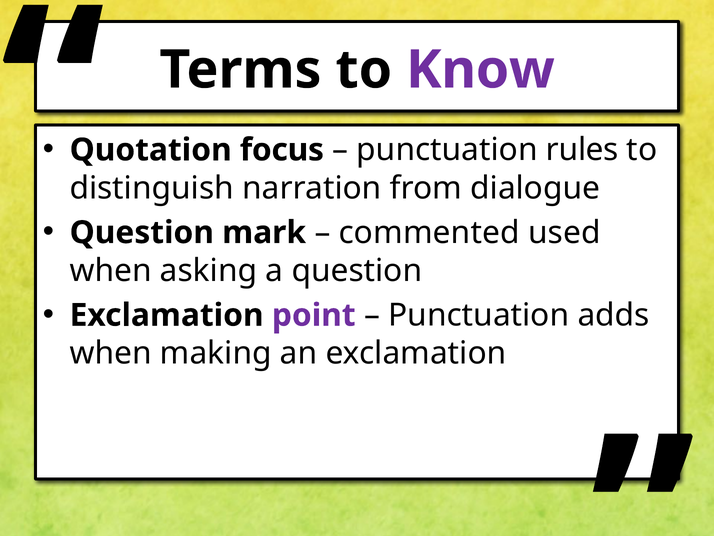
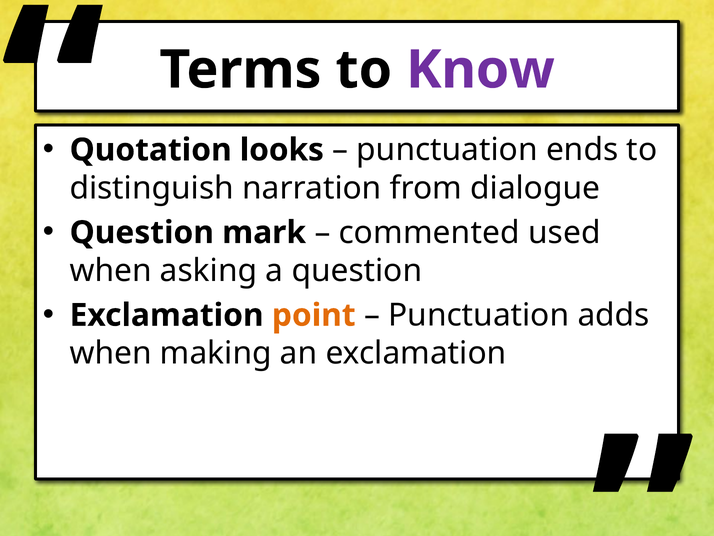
focus: focus -> looks
rules: rules -> ends
point colour: purple -> orange
